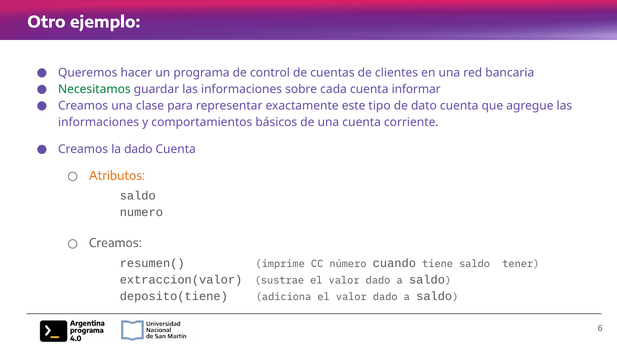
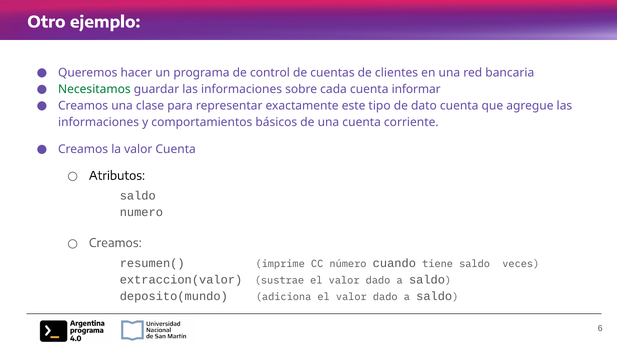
la dado: dado -> valor
Atributos colour: orange -> black
tener: tener -> veces
deposito(tiene: deposito(tiene -> deposito(mundo
